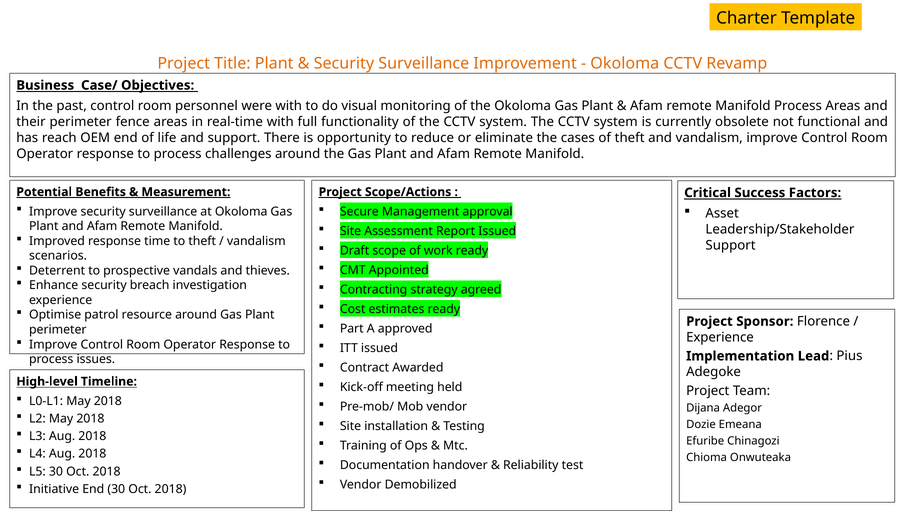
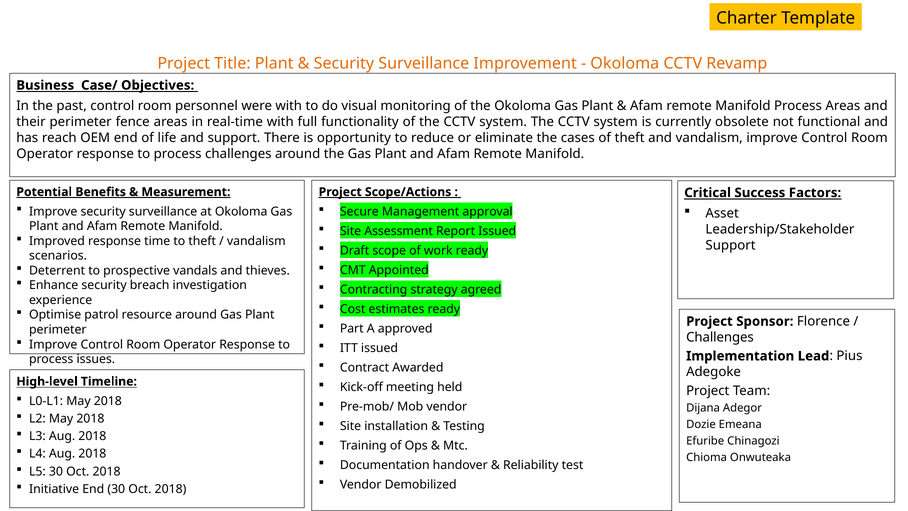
Experience at (720, 337): Experience -> Challenges
